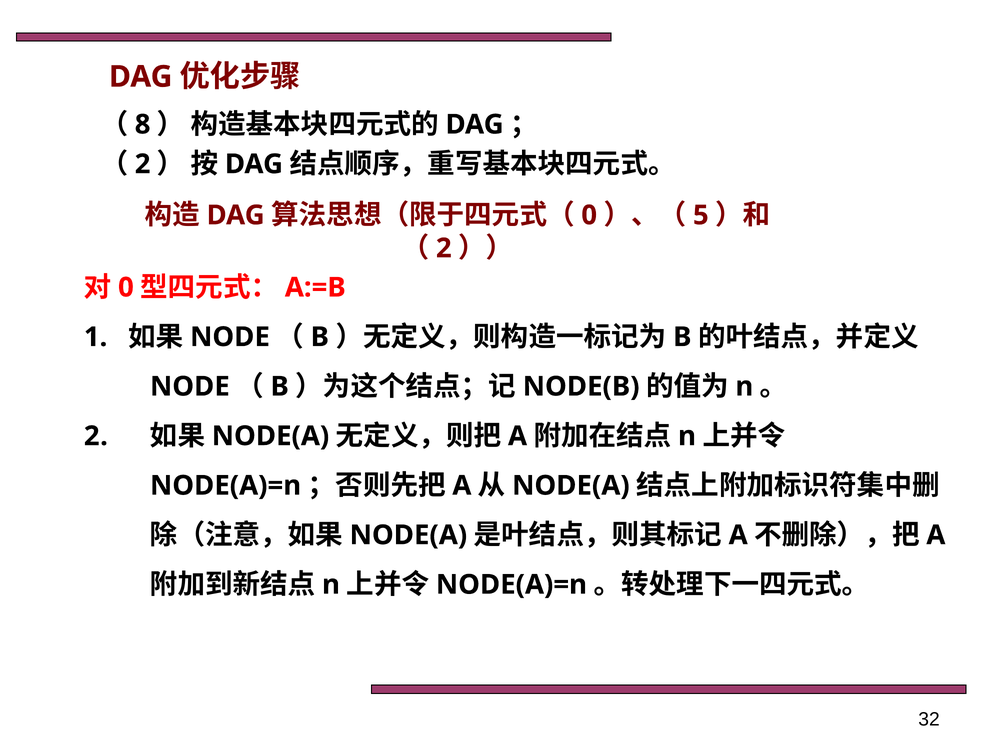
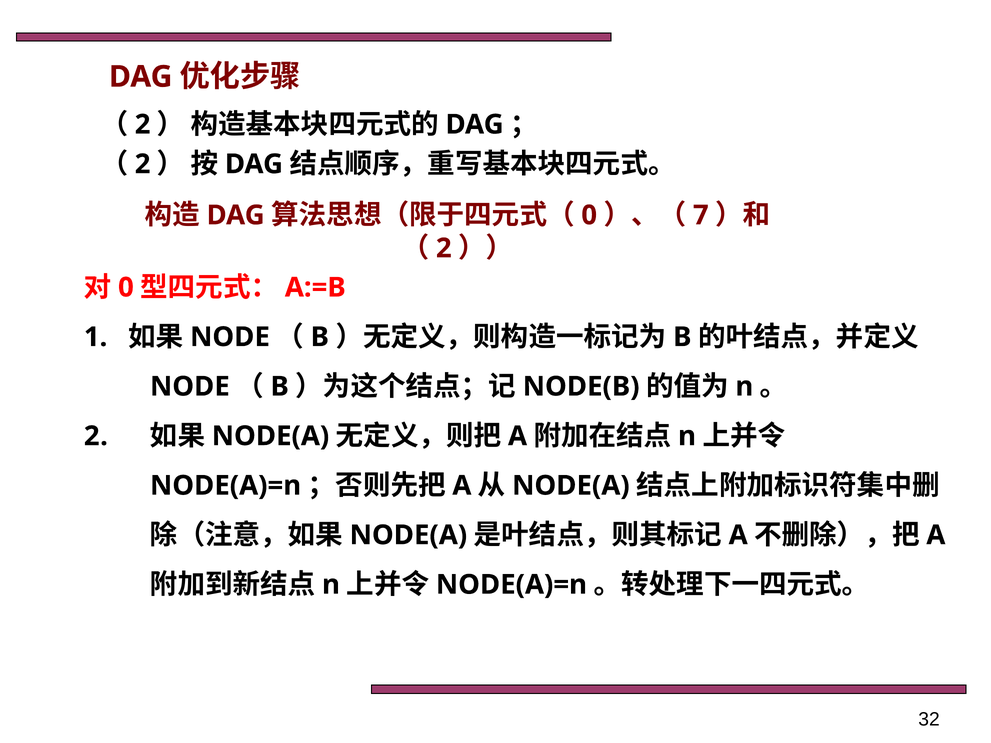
8 at (143, 124): 8 -> 2
5: 5 -> 7
